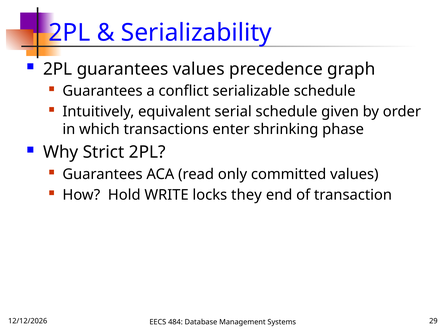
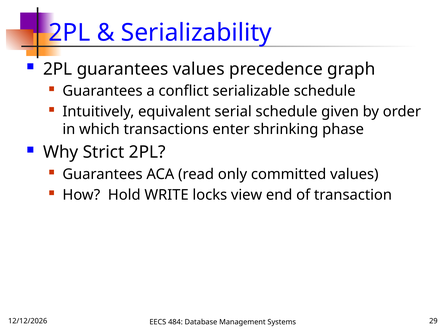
they: they -> view
